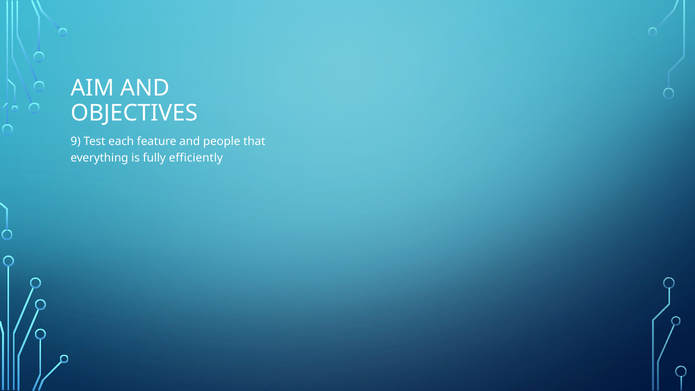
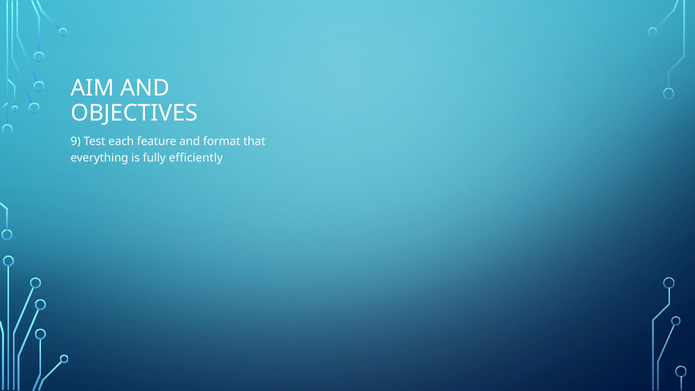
people: people -> format
